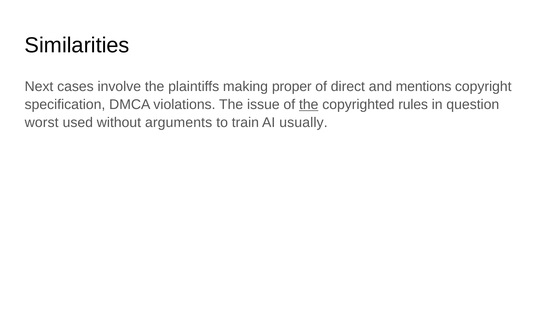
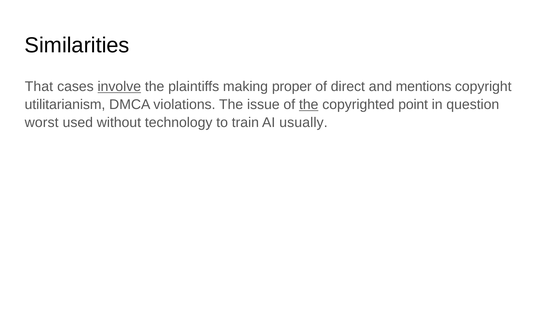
Next: Next -> That
involve underline: none -> present
specification: specification -> utilitarianism
rules: rules -> point
arguments: arguments -> technology
